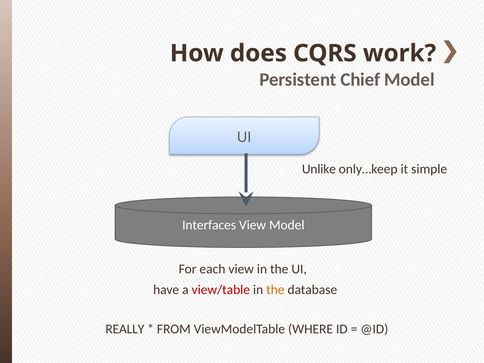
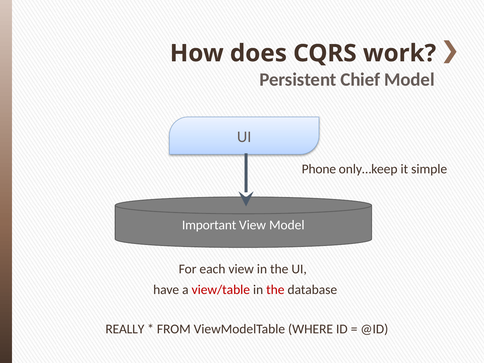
Unlike: Unlike -> Phone
Interfaces: Interfaces -> Important
the at (275, 290) colour: orange -> red
